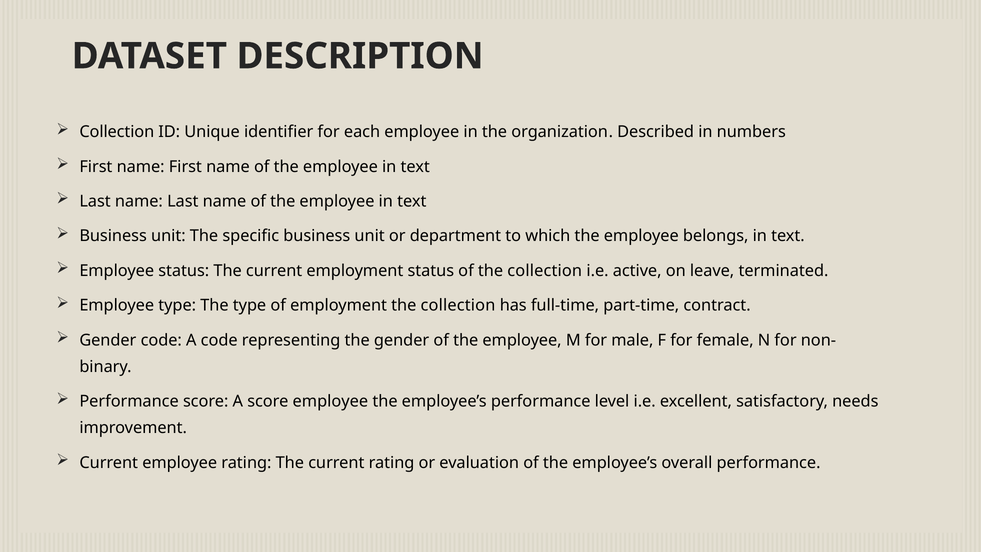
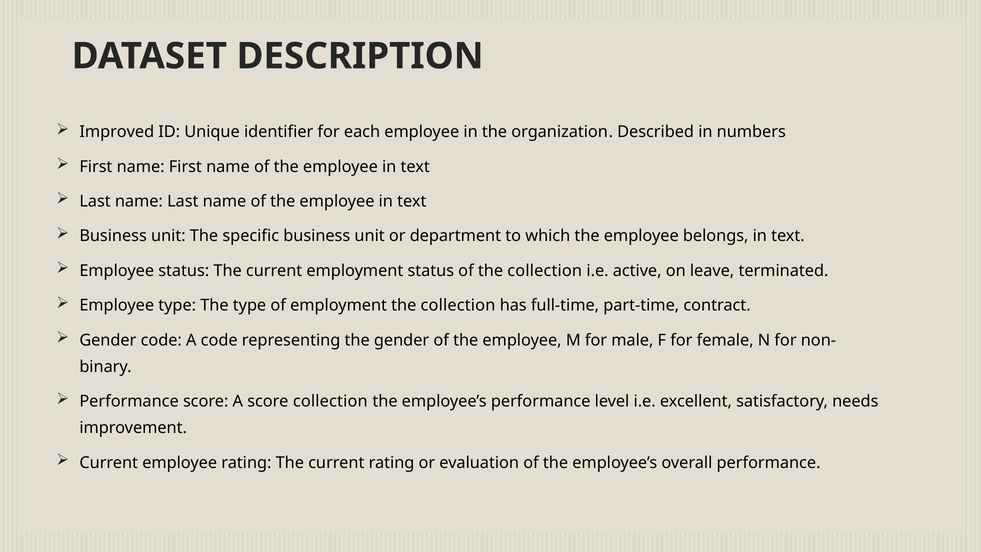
Collection at (117, 132): Collection -> Improved
score employee: employee -> collection
